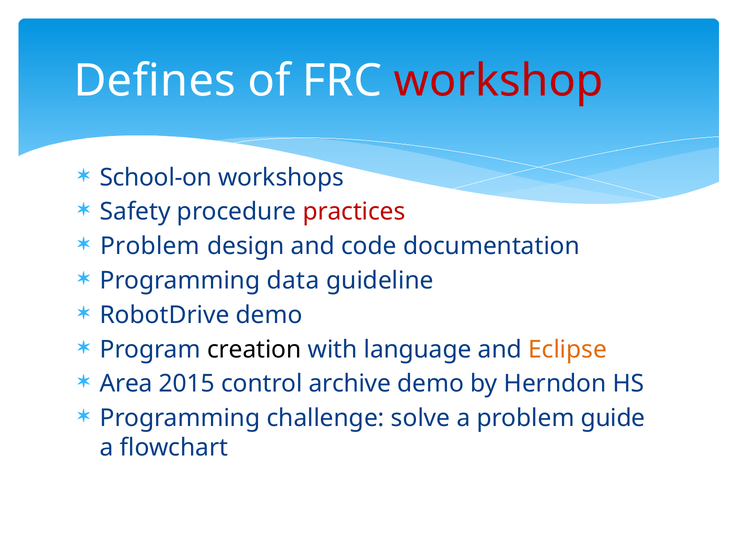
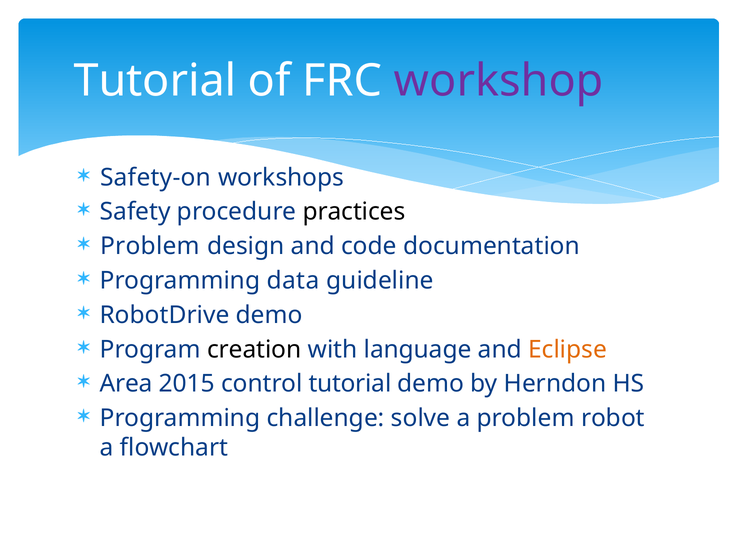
Defines at (155, 81): Defines -> Tutorial
workshop colour: red -> purple
School-on: School-on -> Safety-on
practices colour: red -> black
control archive: archive -> tutorial
guide: guide -> robot
